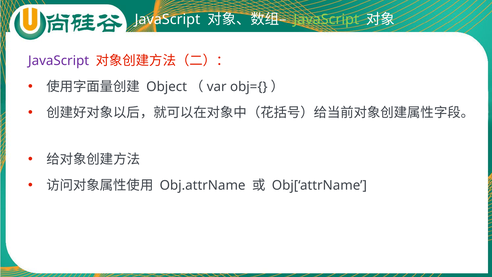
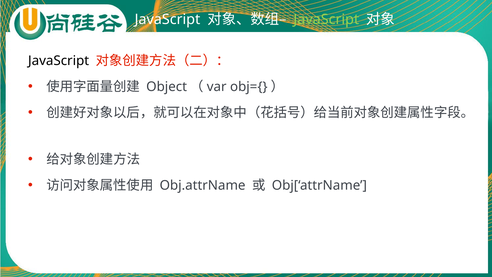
JavaScript at (59, 61) colour: purple -> black
